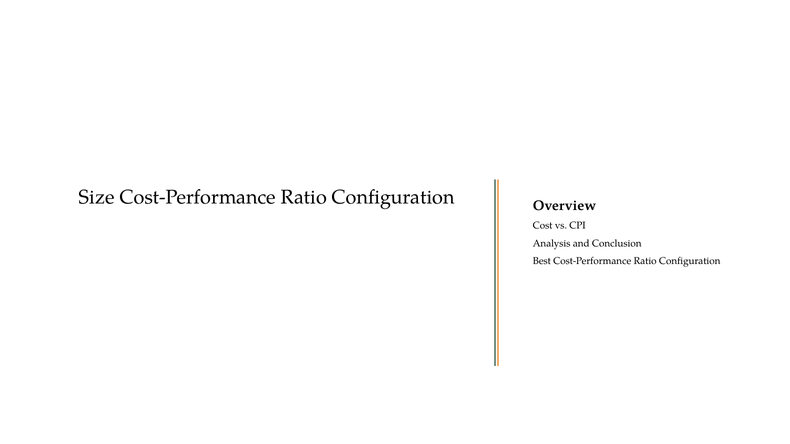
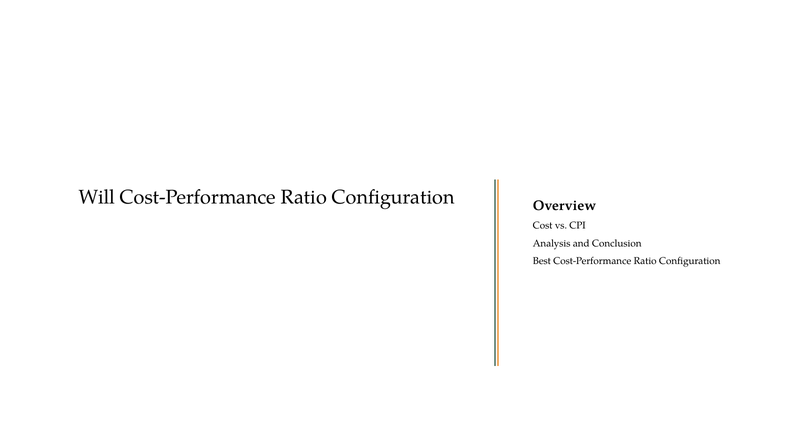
Size: Size -> Will
